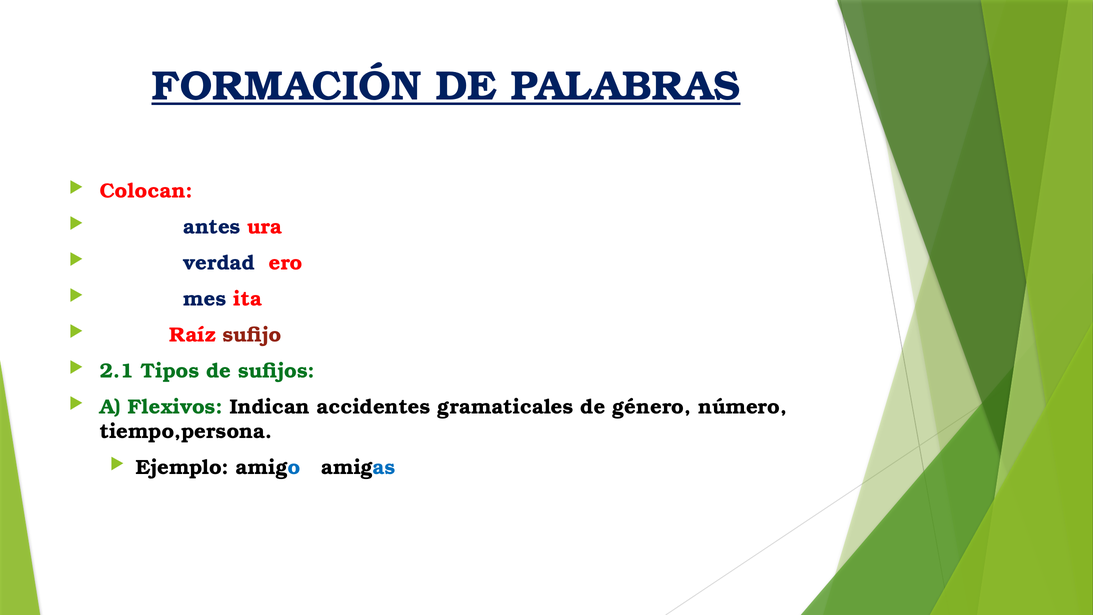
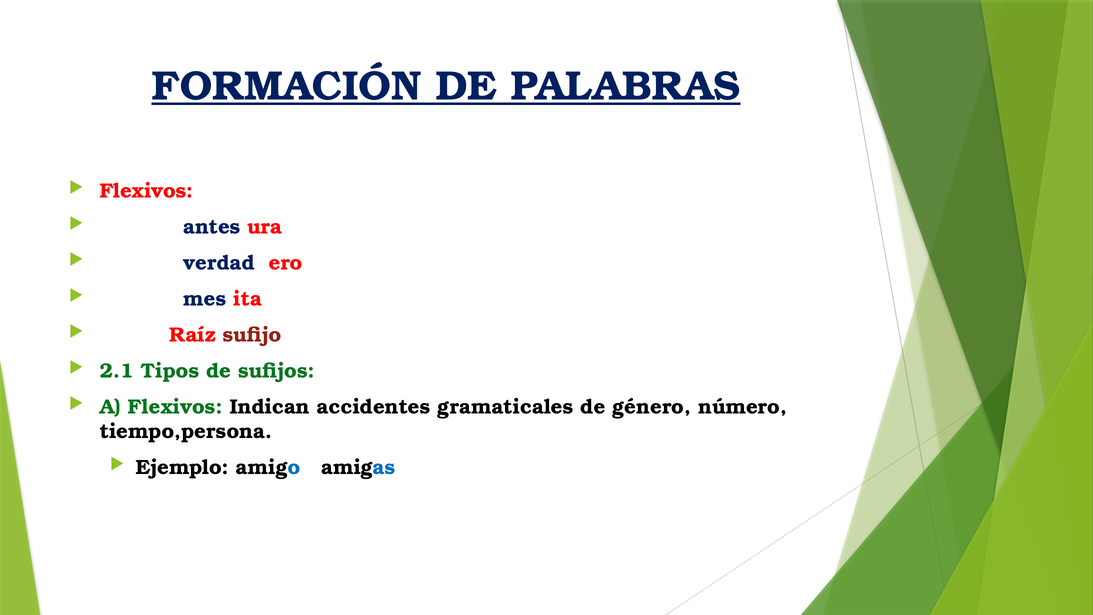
Colocan at (146, 191): Colocan -> Flexivos
